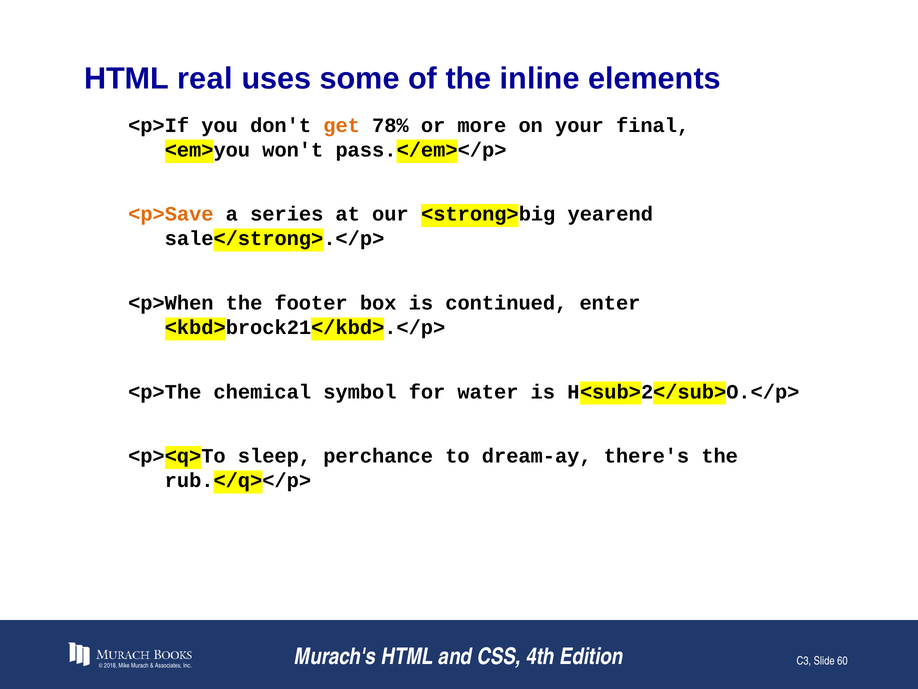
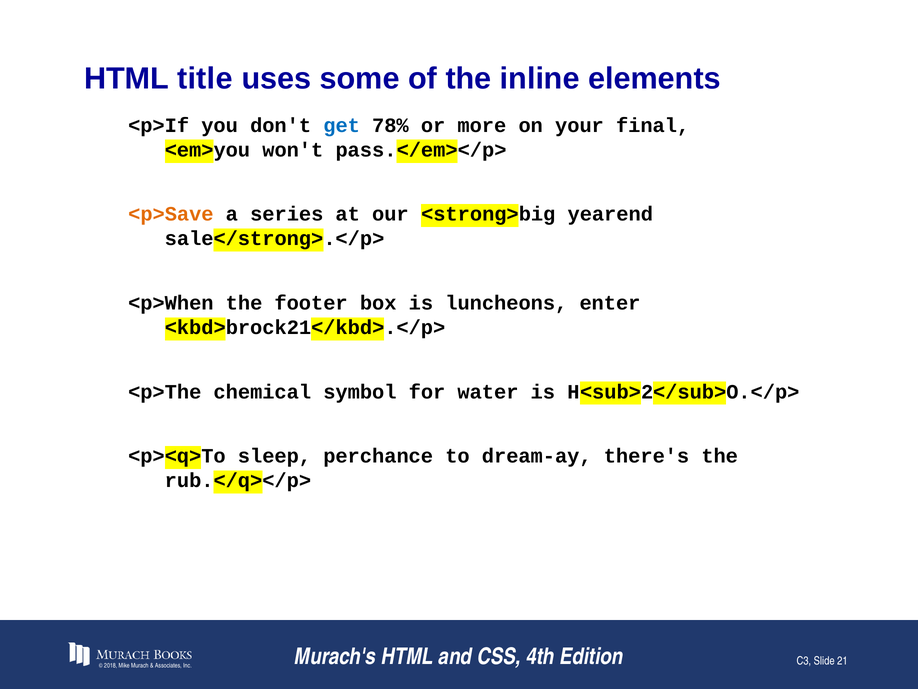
real: real -> title
get colour: orange -> blue
continued: continued -> luncheons
60: 60 -> 21
